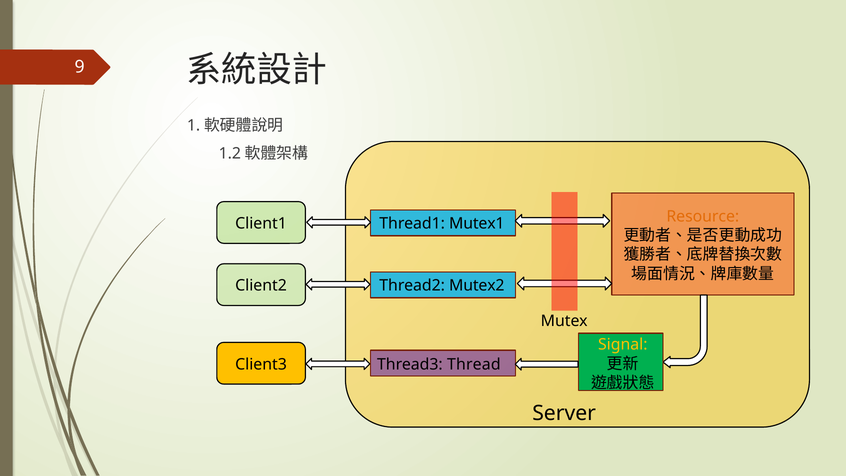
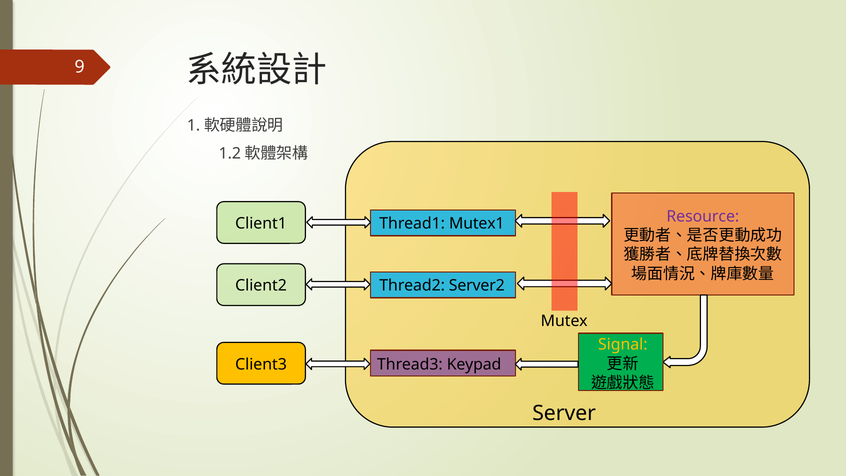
Resource colour: orange -> purple
Mutex2: Mutex2 -> Server2
Thread: Thread -> Keypad
